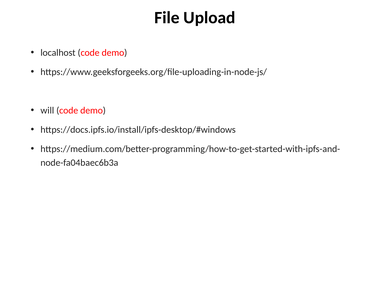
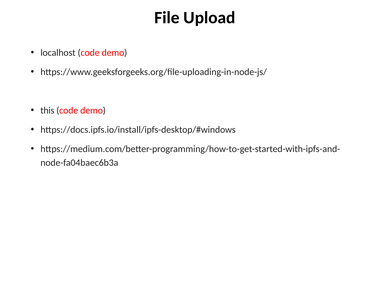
will: will -> this
